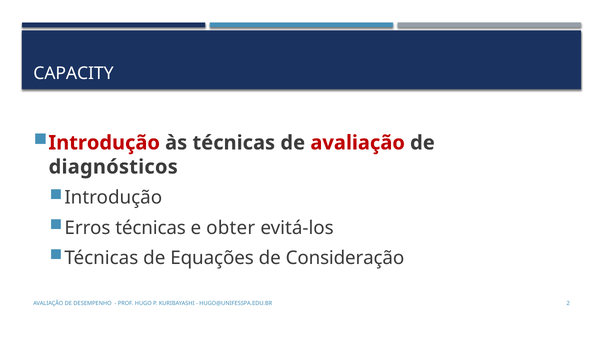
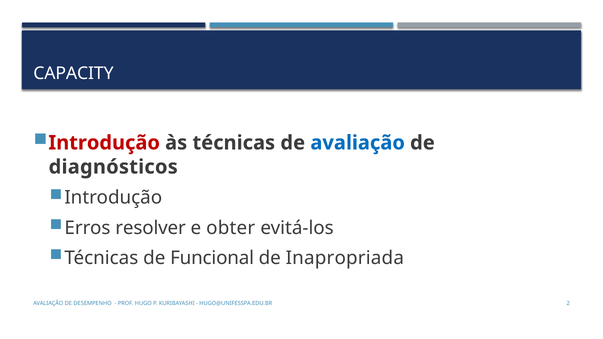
avaliação at (358, 143) colour: red -> blue
Erros técnicas: técnicas -> resolver
Equações: Equações -> Funcional
Consideração: Consideração -> Inapropriada
